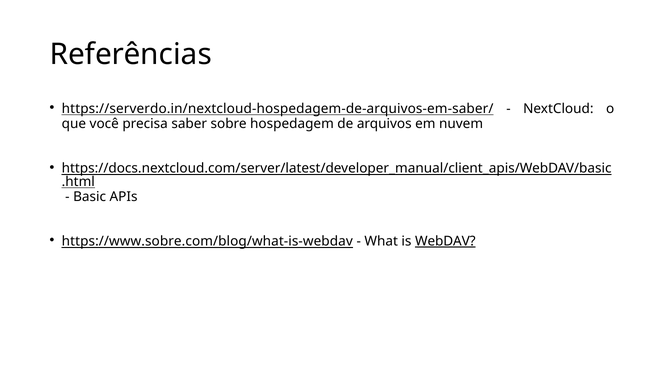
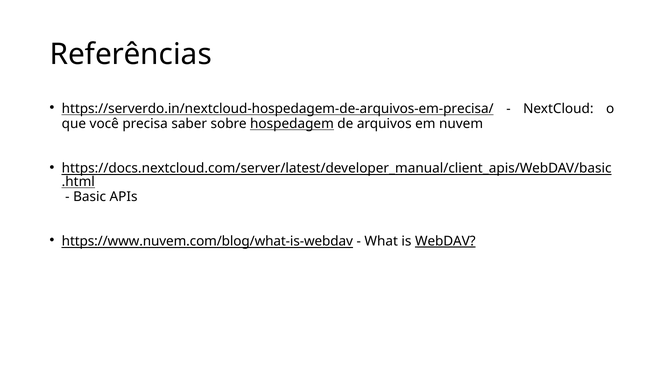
https://serverdo.in/nextcloud-hospedagem-de-arquivos-em-saber/: https://serverdo.in/nextcloud-hospedagem-de-arquivos-em-saber/ -> https://serverdo.in/nextcloud-hospedagem-de-arquivos-em-precisa/
hospedagem underline: none -> present
https://www.sobre.com/blog/what-is-webdav: https://www.sobre.com/blog/what-is-webdav -> https://www.nuvem.com/blog/what-is-webdav
